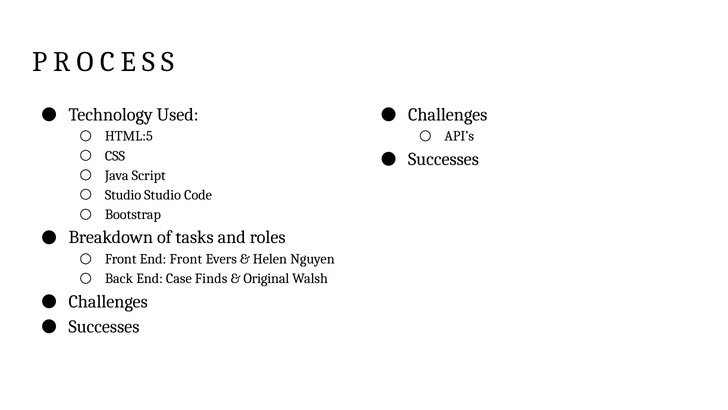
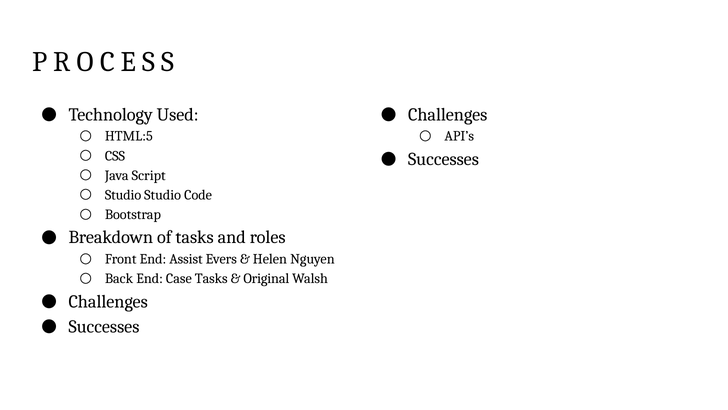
End Front: Front -> Assist
Case Finds: Finds -> Tasks
